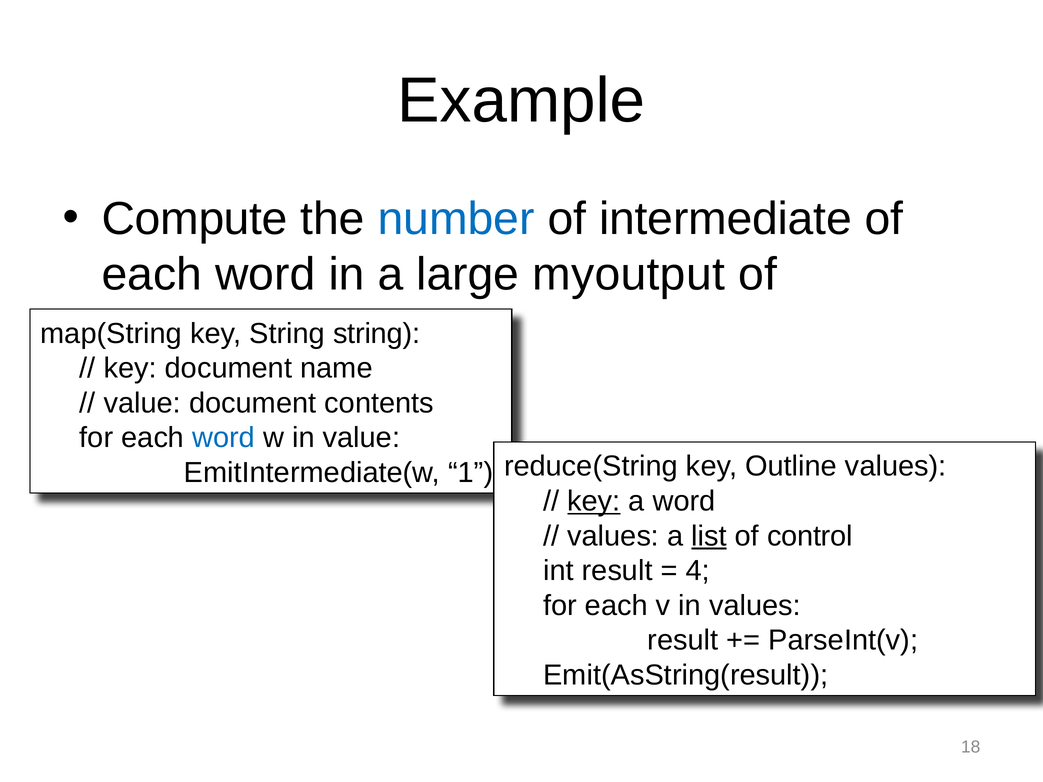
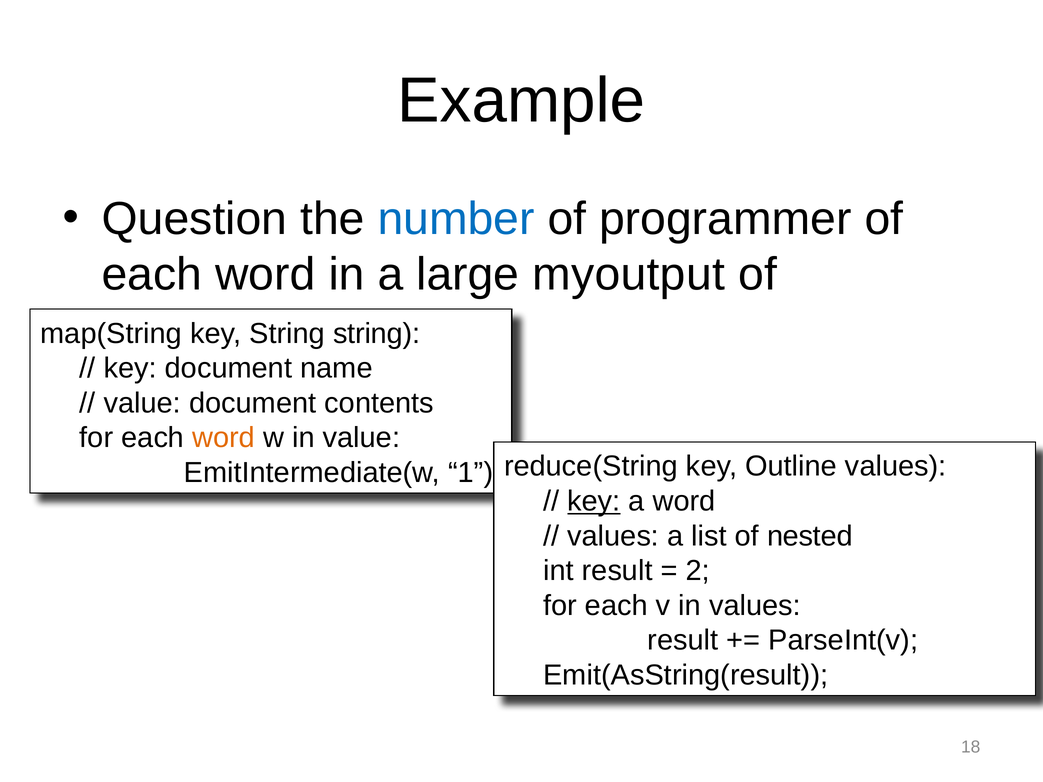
Compute: Compute -> Question
intermediate: intermediate -> programmer
word at (224, 438) colour: blue -> orange
list underline: present -> none
control: control -> nested
4: 4 -> 2
